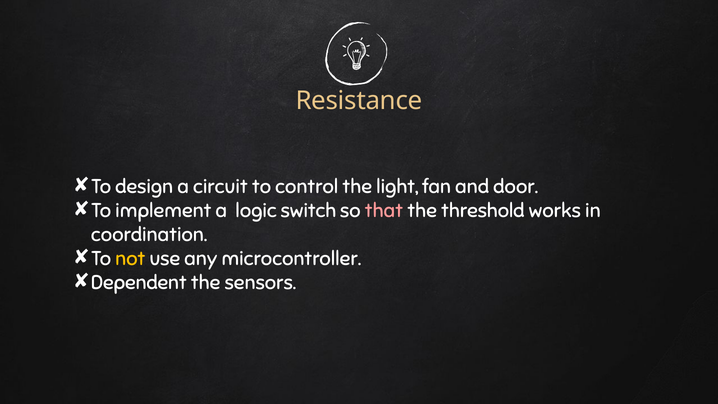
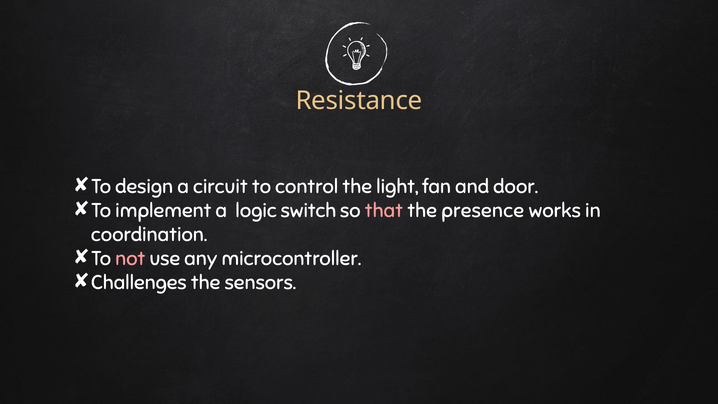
threshold: threshold -> presence
not colour: yellow -> pink
Dependent: Dependent -> Challenges
